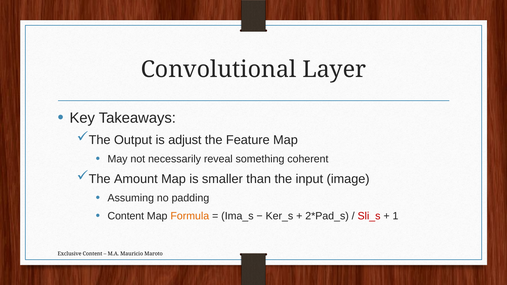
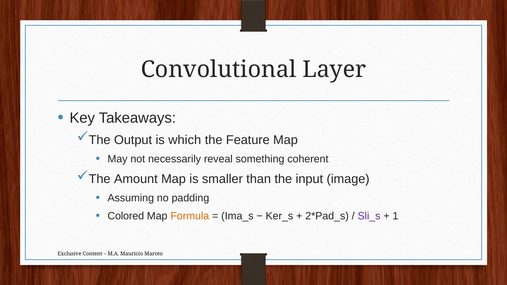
adjust: adjust -> which
Content at (126, 216): Content -> Colored
Sli_s colour: red -> purple
